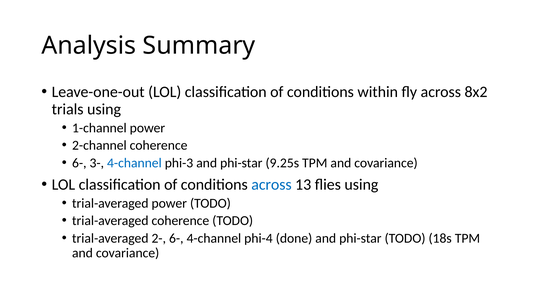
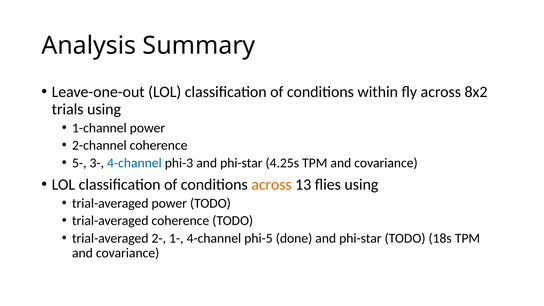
6- at (79, 163): 6- -> 5-
9.25s: 9.25s -> 4.25s
across at (271, 184) colour: blue -> orange
2- 6-: 6- -> 1-
phi-4: phi-4 -> phi-5
